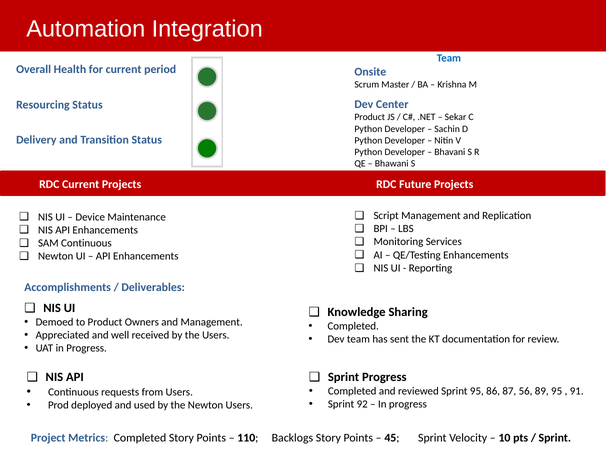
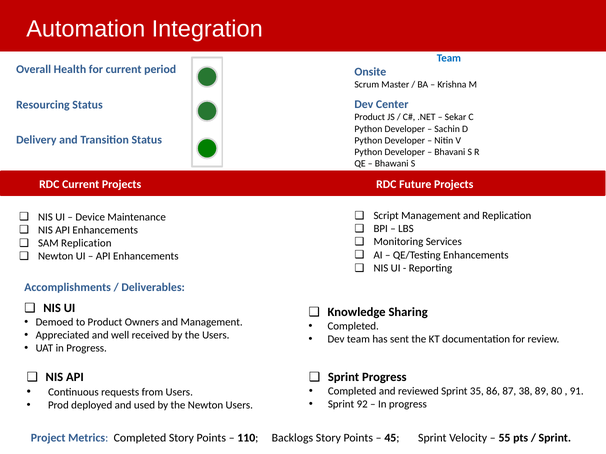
SAM Continuous: Continuous -> Replication
Sprint 95: 95 -> 35
56: 56 -> 38
89 95: 95 -> 80
10: 10 -> 55
